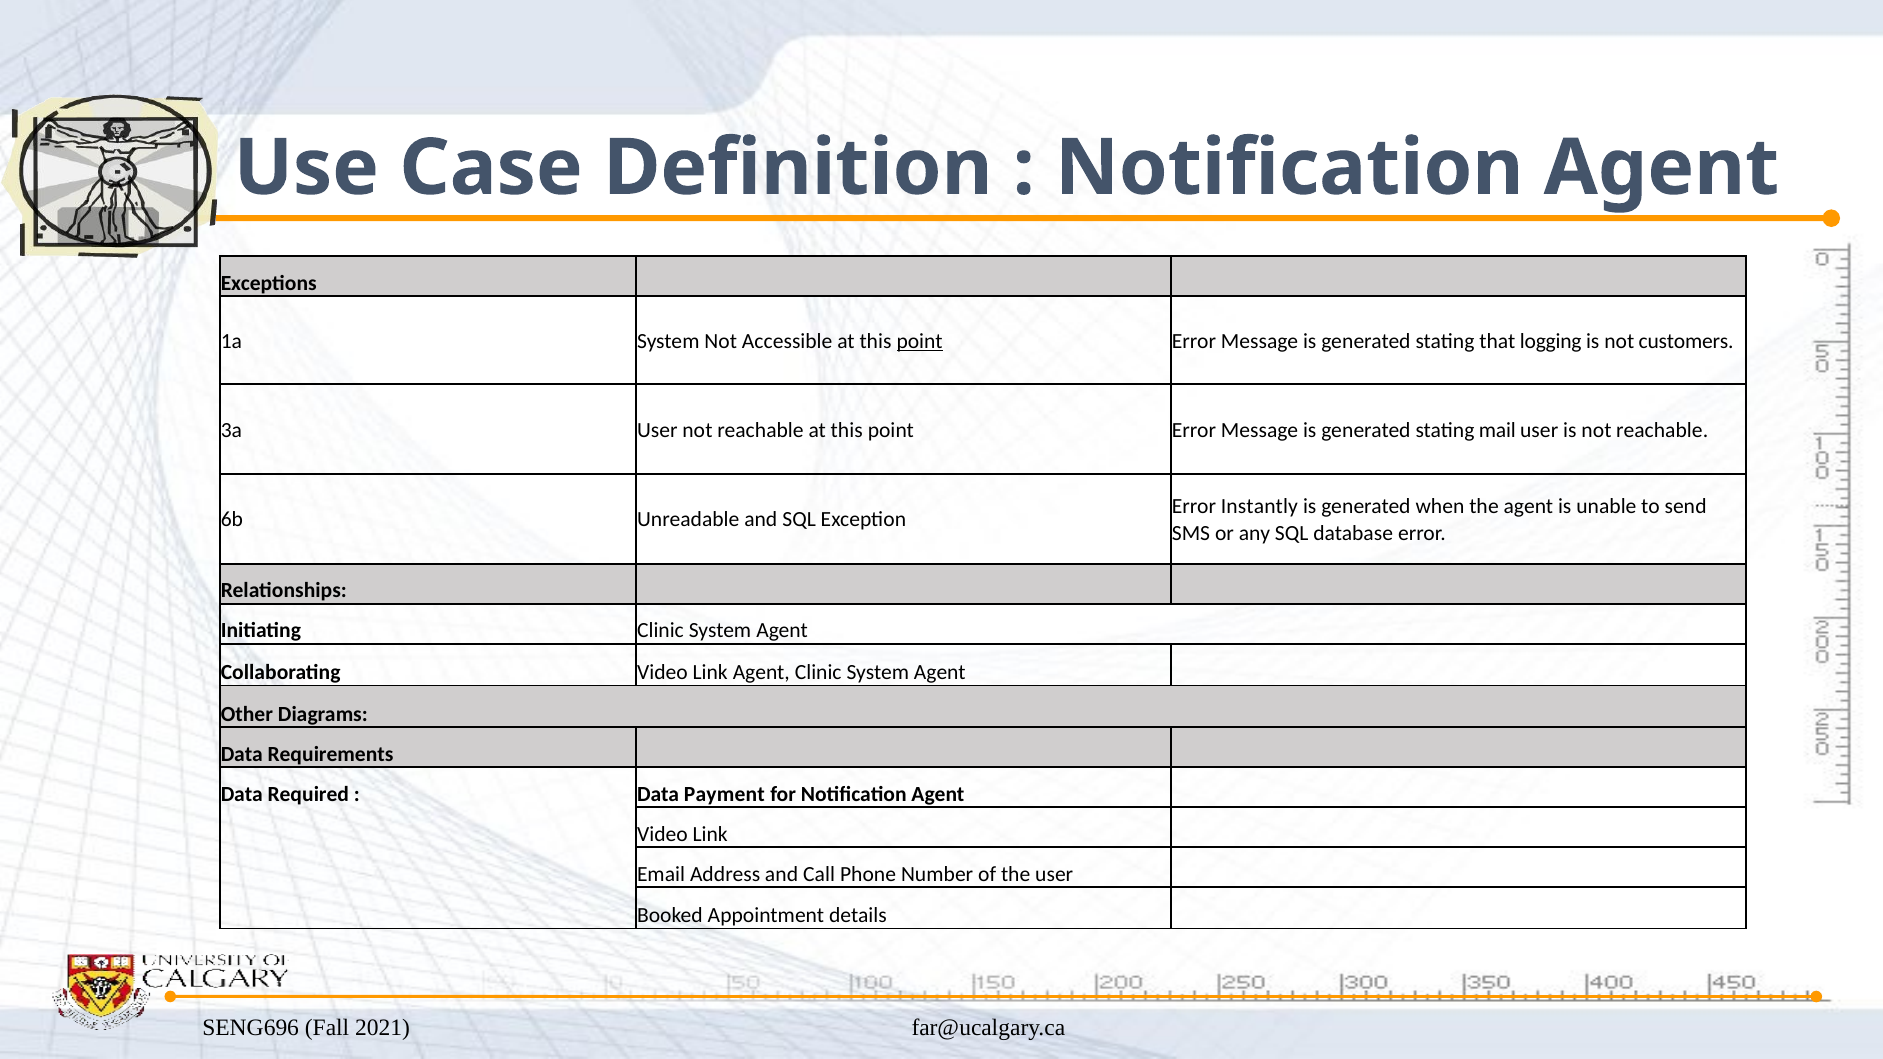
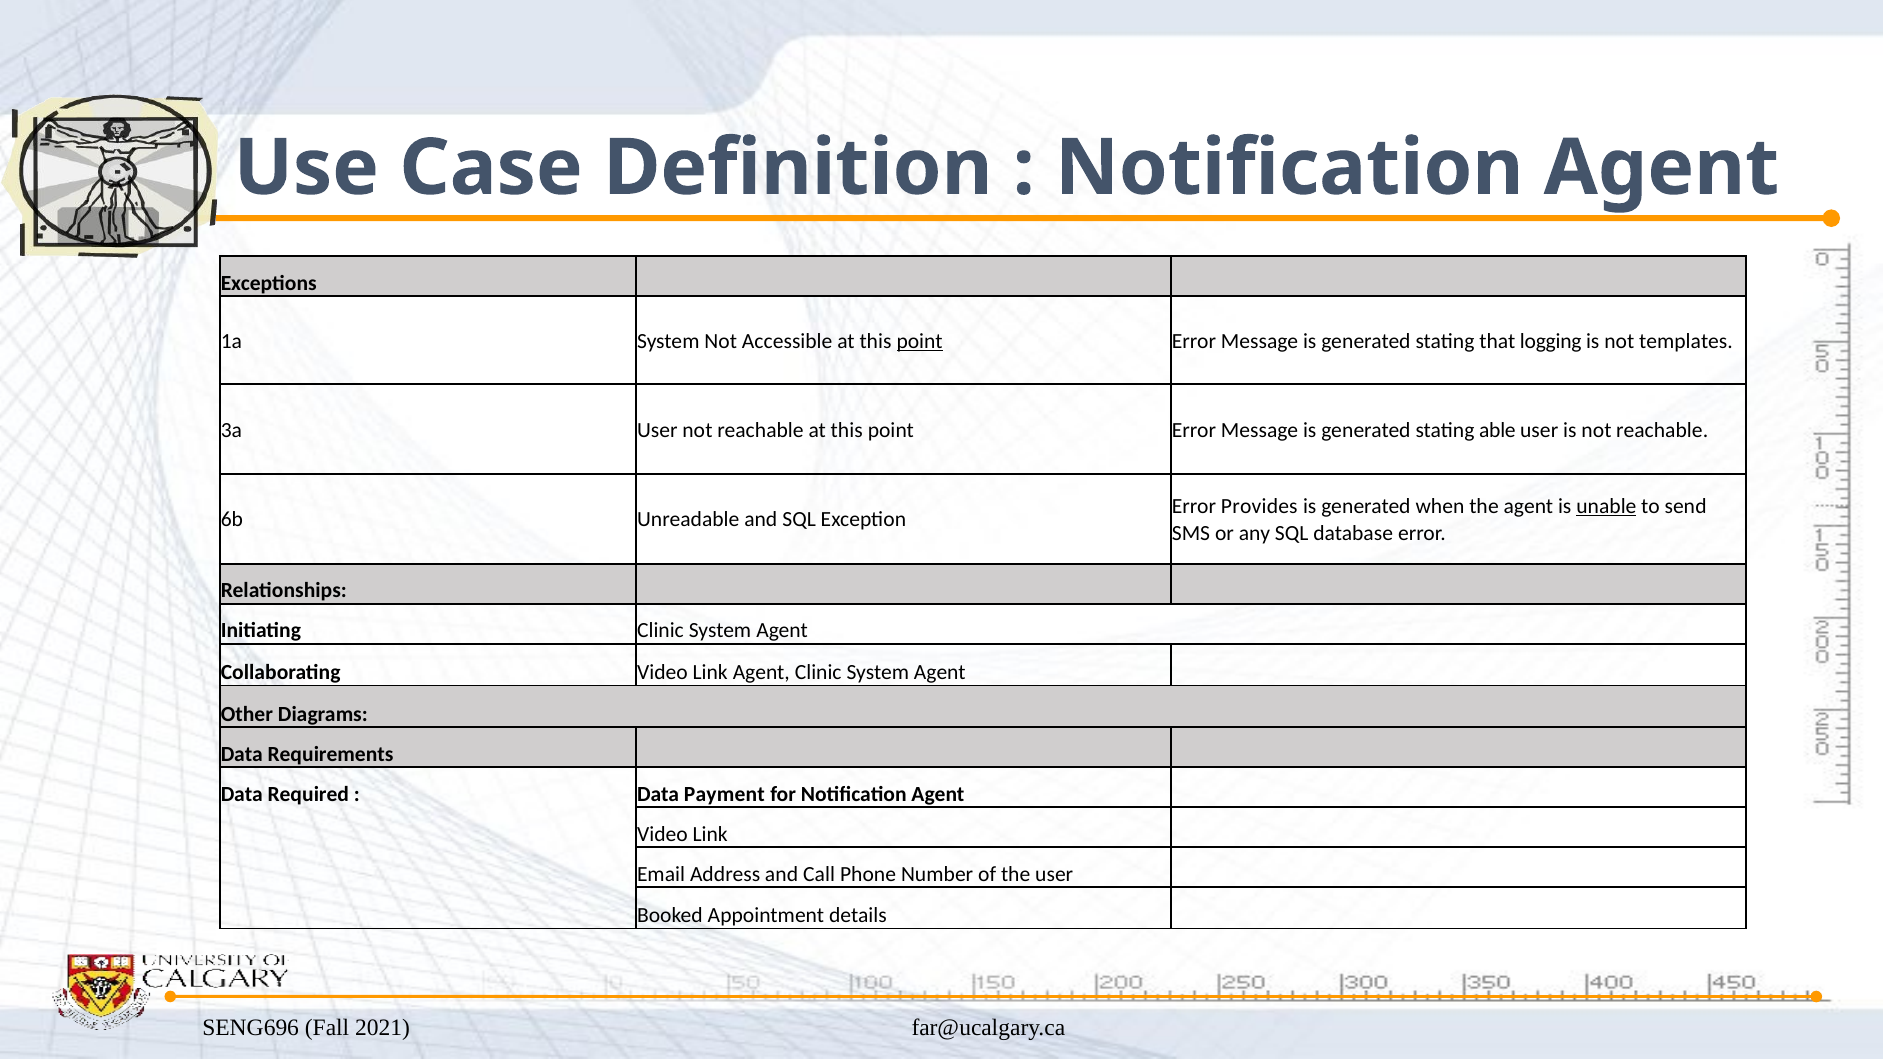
customers: customers -> templates
mail: mail -> able
Instantly: Instantly -> Provides
unable underline: none -> present
